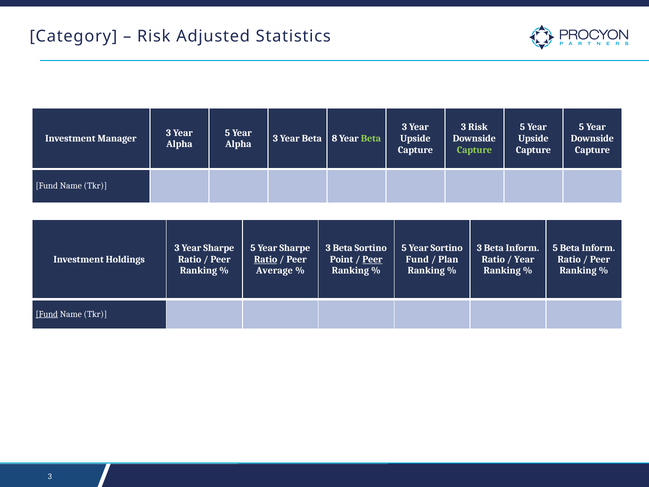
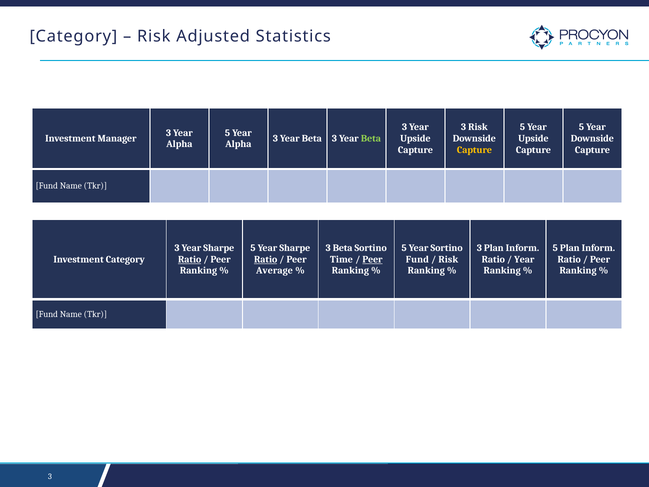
8 at (335, 138): 8 -> 3
Capture at (474, 150) colour: light green -> yellow
Beta at (494, 248): Beta -> Plan
5 Beta: Beta -> Plan
Investment Holdings: Holdings -> Category
Ratio at (190, 259) underline: none -> present
Point: Point -> Time
Plan at (448, 259): Plan -> Risk
Fund at (47, 314) underline: present -> none
